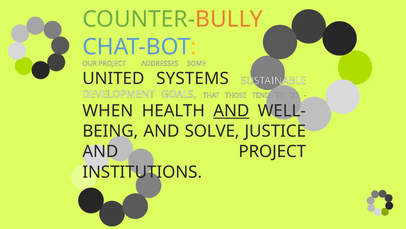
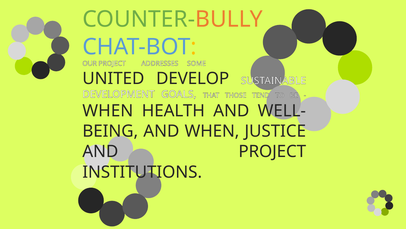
SYSTEMS: SYSTEMS -> DEVELOP
AND at (231, 111) underline: present -> none
AND SOLVE: SOLVE -> WHEN
